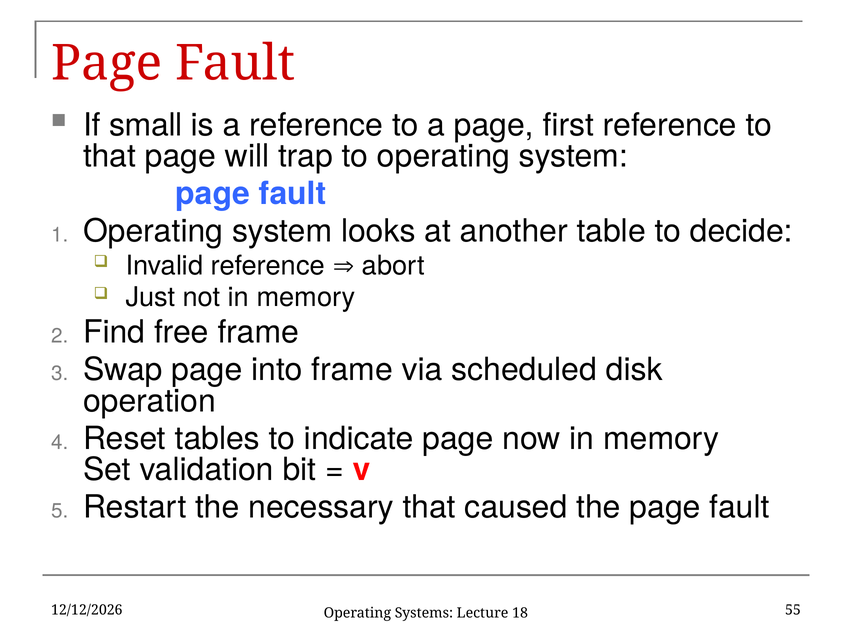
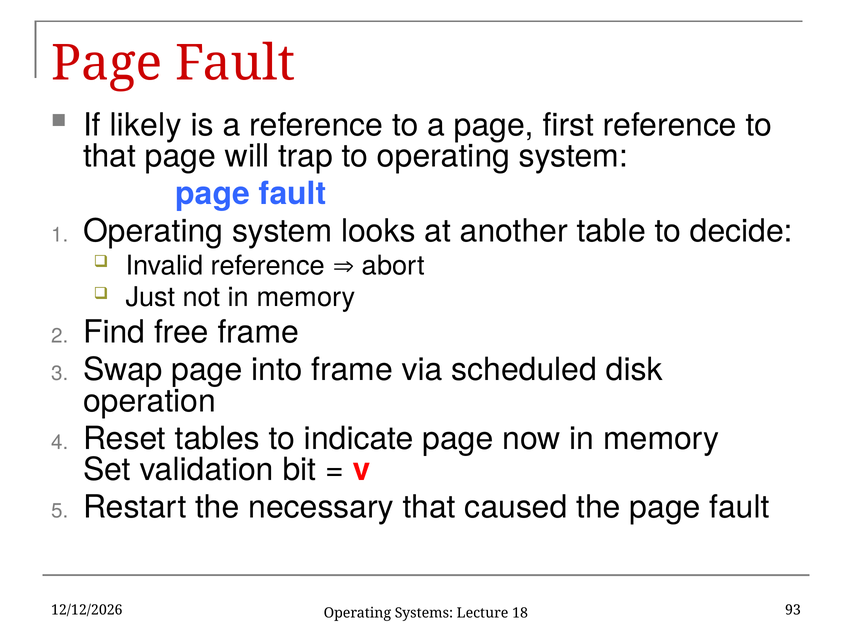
small: small -> likely
55: 55 -> 93
